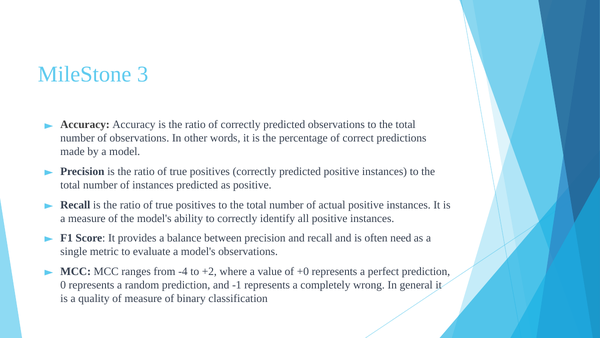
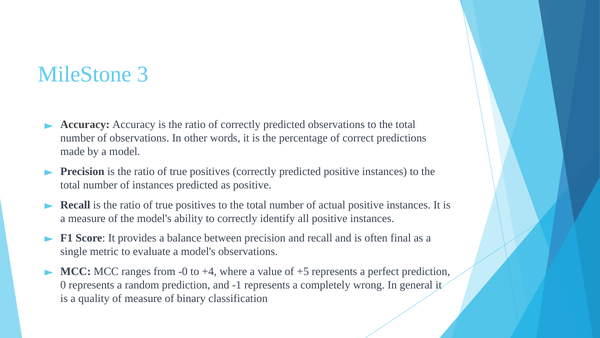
need: need -> final
-4: -4 -> -0
+2: +2 -> +4
+0: +0 -> +5
